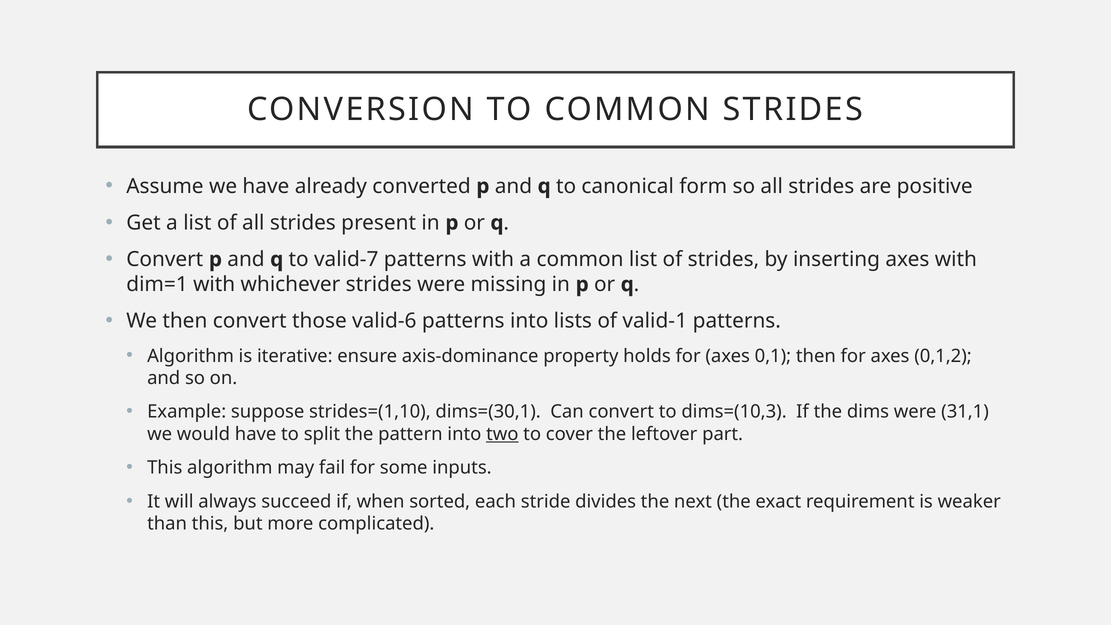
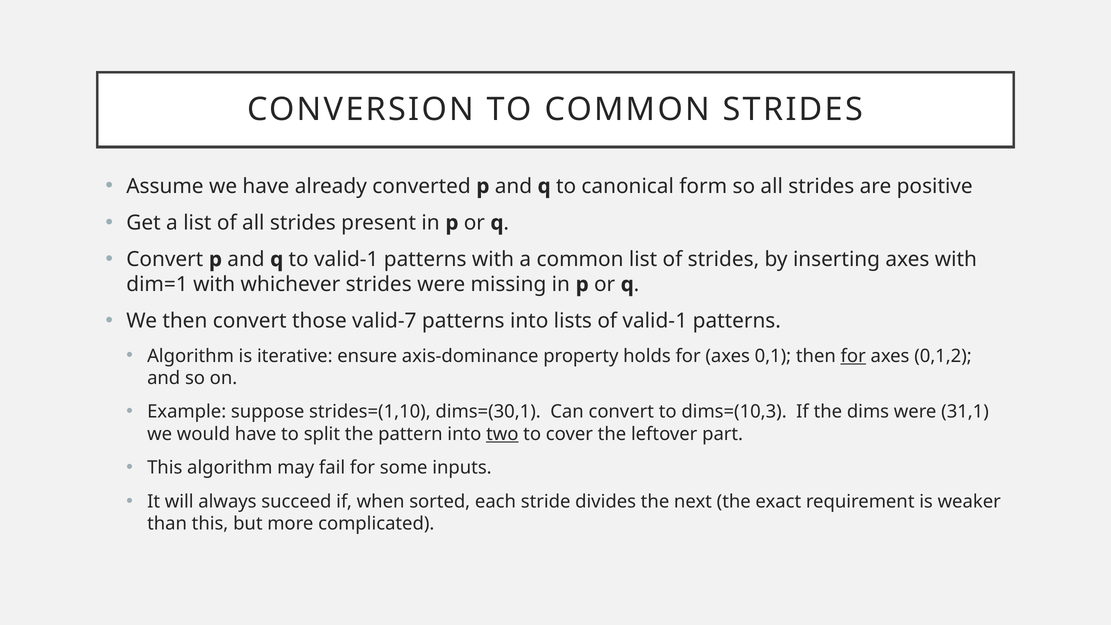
to valid-7: valid-7 -> valid-1
valid-6: valid-6 -> valid-7
for at (853, 356) underline: none -> present
